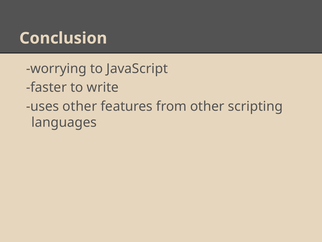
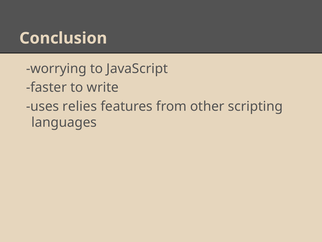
uses other: other -> relies
